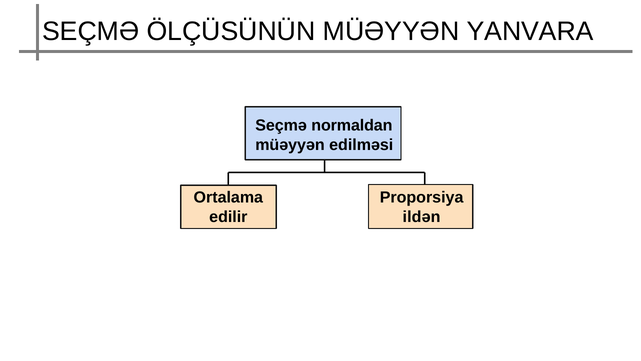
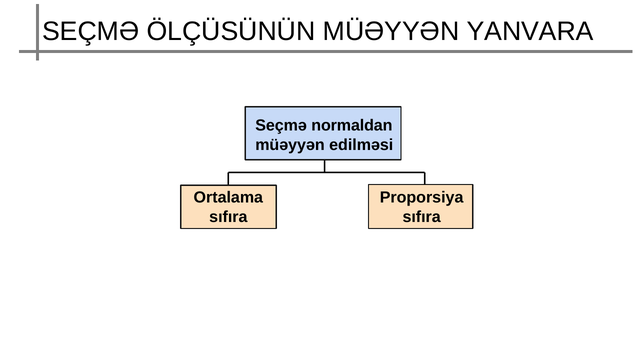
edilir at (228, 217): edilir -> sıfıra
ildən at (422, 217): ildən -> sıfıra
